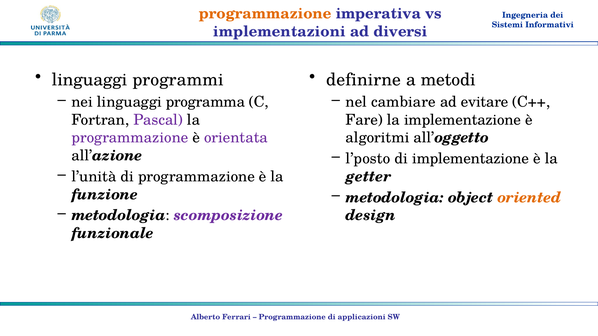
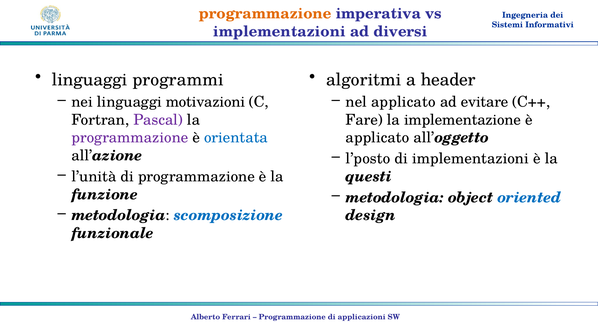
definirne: definirne -> algoritmi
metodi: metodi -> header
programma: programma -> motivazioni
nel cambiare: cambiare -> applicato
orientata colour: purple -> blue
algoritmi at (378, 138): algoritmi -> applicato
di implementazione: implementazione -> implementazioni
getter: getter -> questi
oriented colour: orange -> blue
scomposizione colour: purple -> blue
